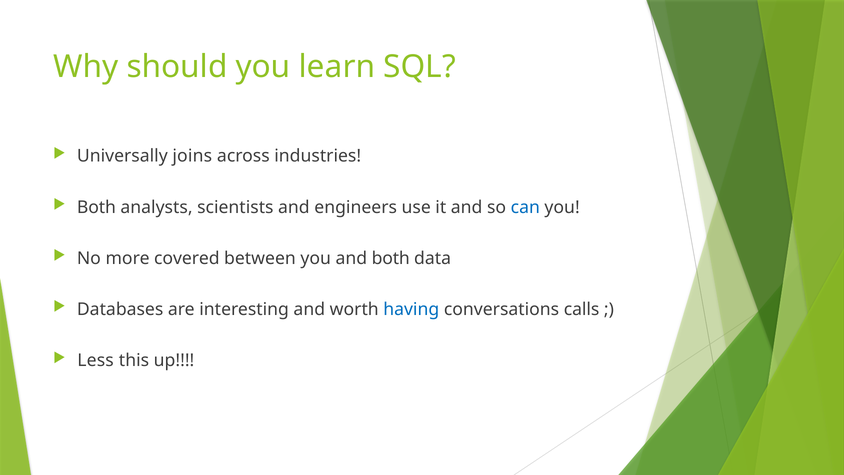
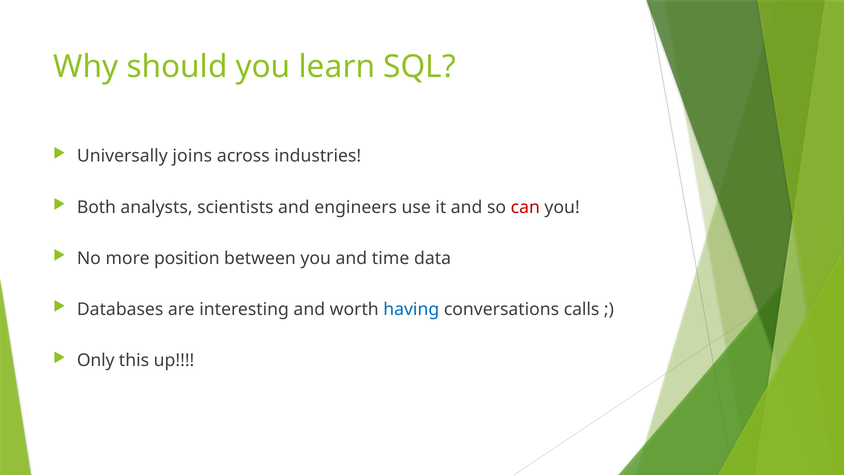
can colour: blue -> red
covered: covered -> position
and both: both -> time
Less: Less -> Only
